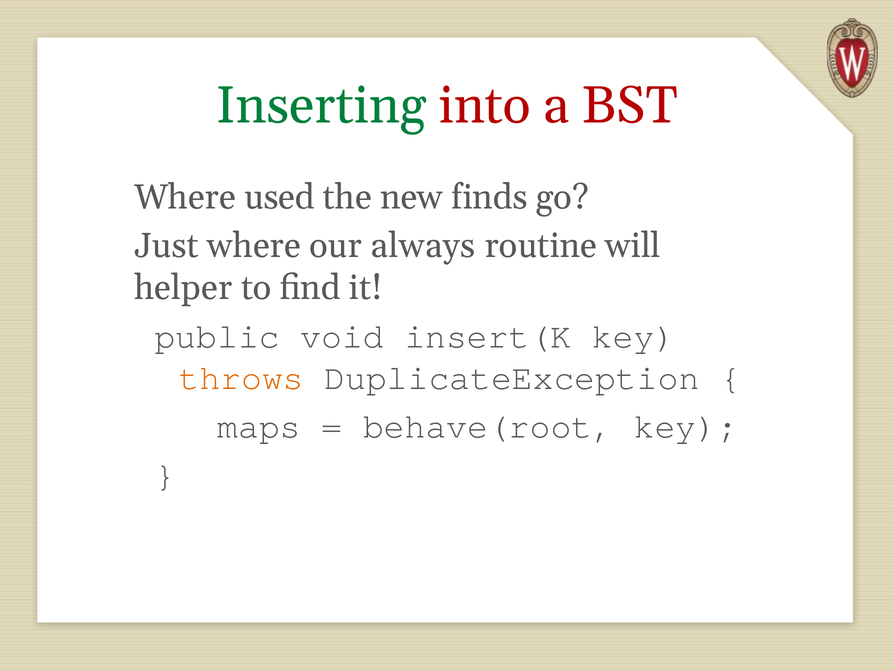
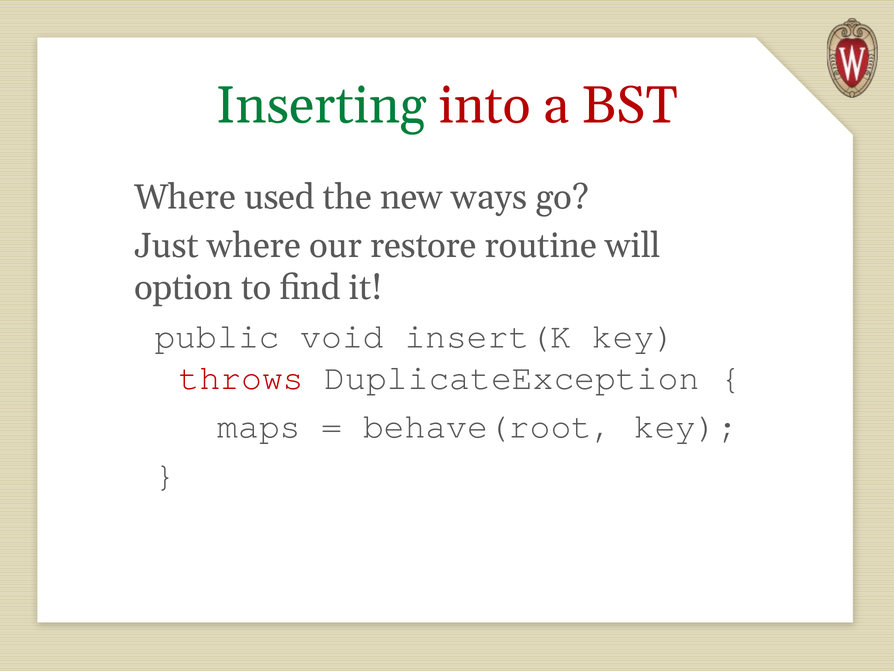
finds: finds -> ways
always: always -> restore
helper: helper -> option
throws colour: orange -> red
